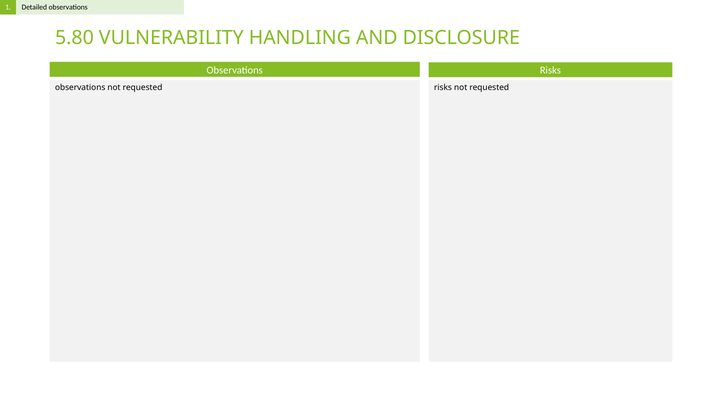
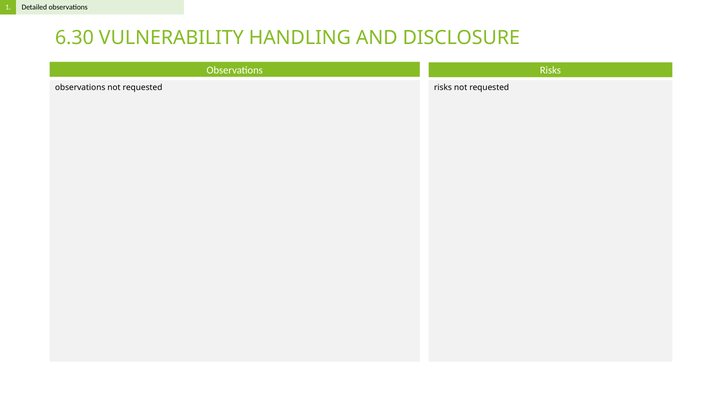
5.80: 5.80 -> 6.30
